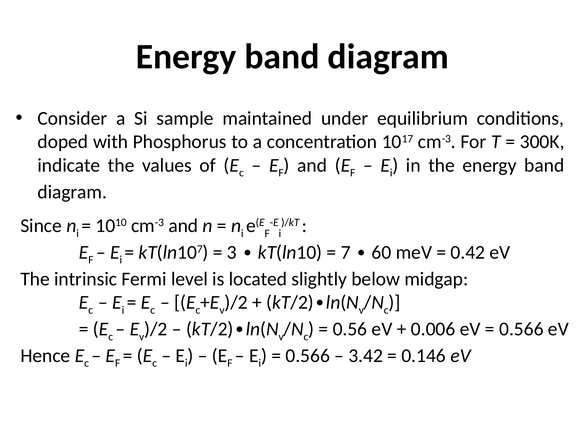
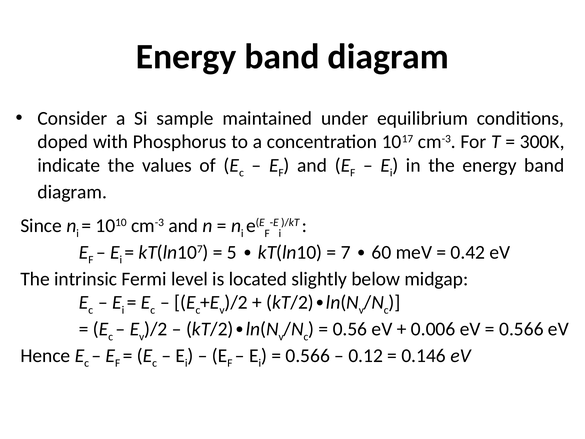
3: 3 -> 5
3.42: 3.42 -> 0.12
